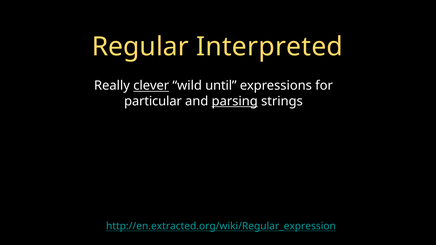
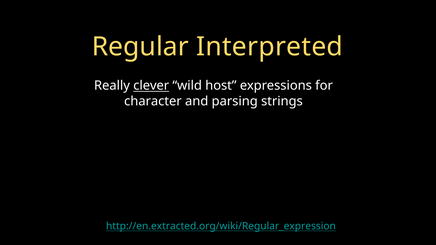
until: until -> host
particular: particular -> character
parsing underline: present -> none
